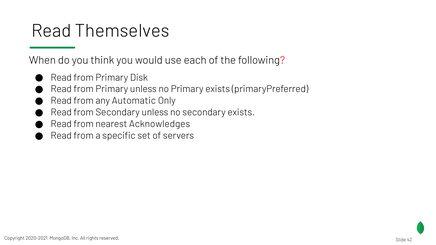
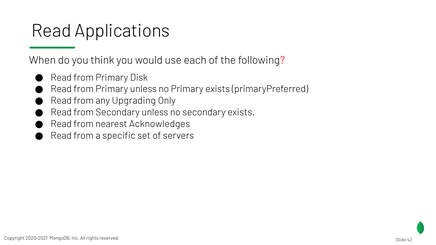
Themselves: Themselves -> Applications
Automatic: Automatic -> Upgrading
